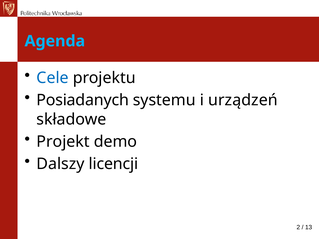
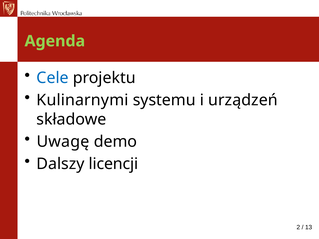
Agenda colour: light blue -> light green
Posiadanych: Posiadanych -> Kulinarnymi
Projekt: Projekt -> Uwagę
